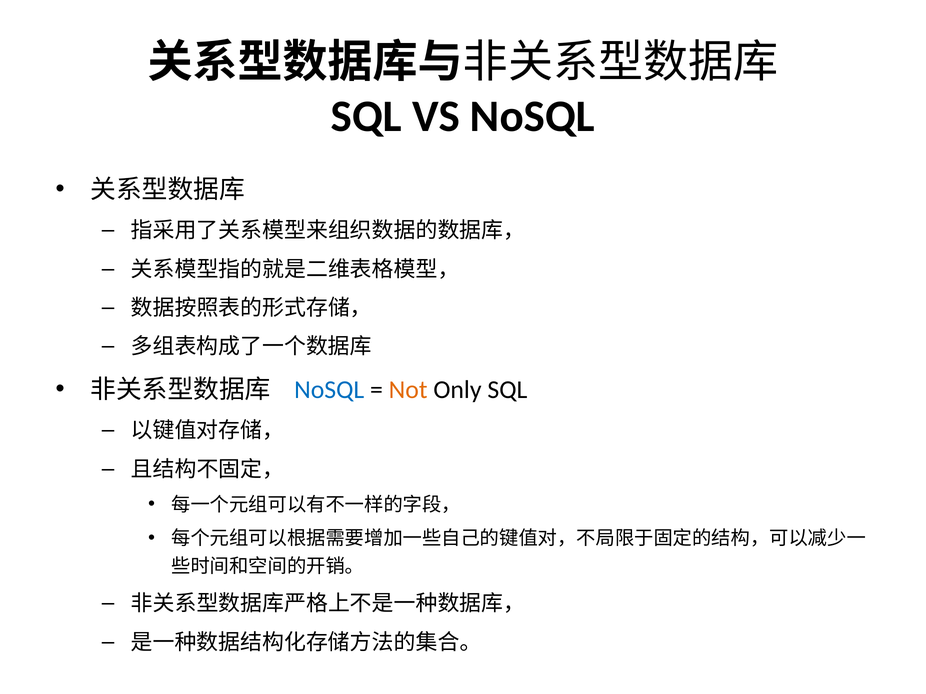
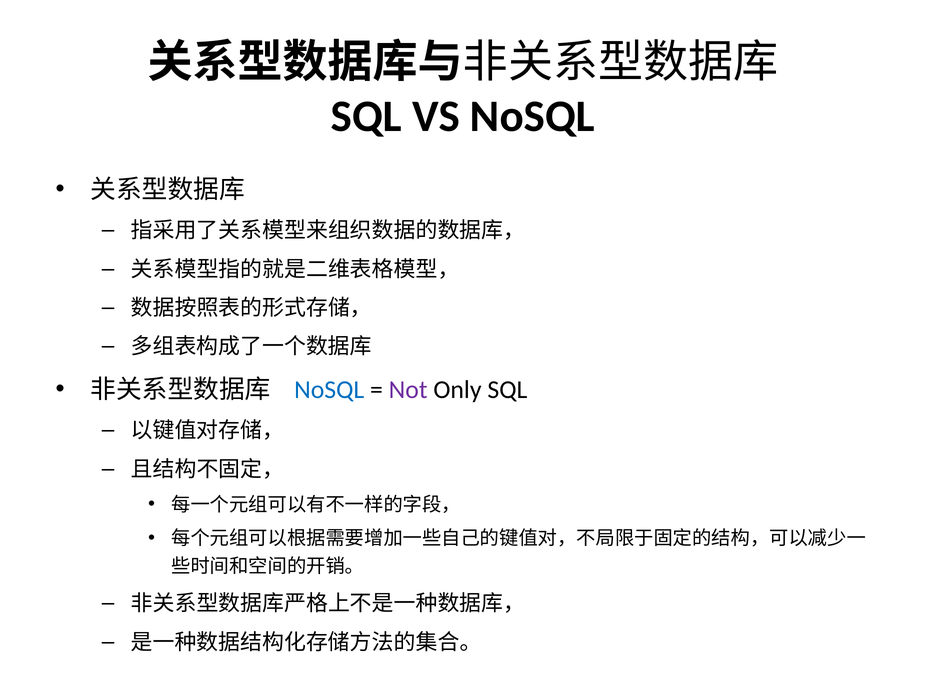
Not colour: orange -> purple
